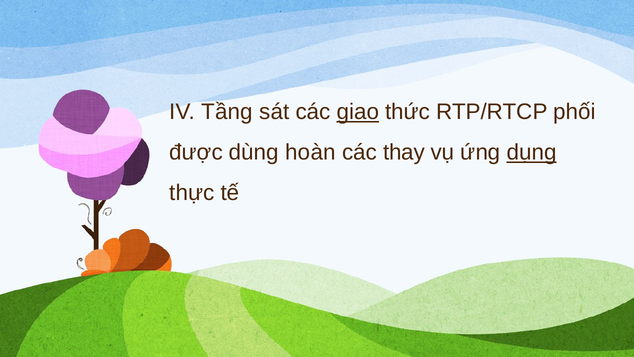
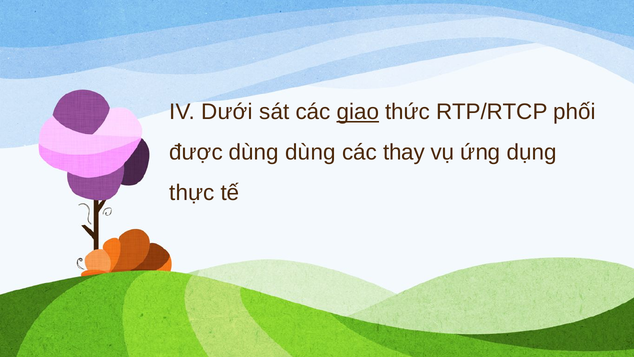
Tầng: Tầng -> Dưới
dùng hoàn: hoàn -> dùng
dụng underline: present -> none
